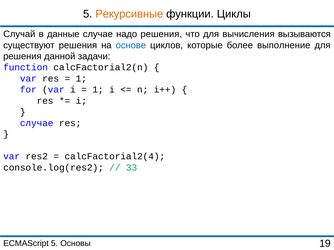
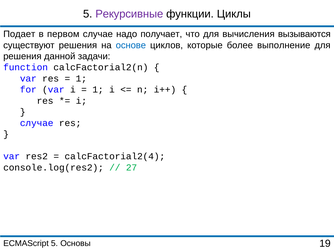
Рекурсивные colour: orange -> purple
Случай: Случай -> Подает
данные: данные -> первом
надо решения: решения -> получает
33: 33 -> 27
